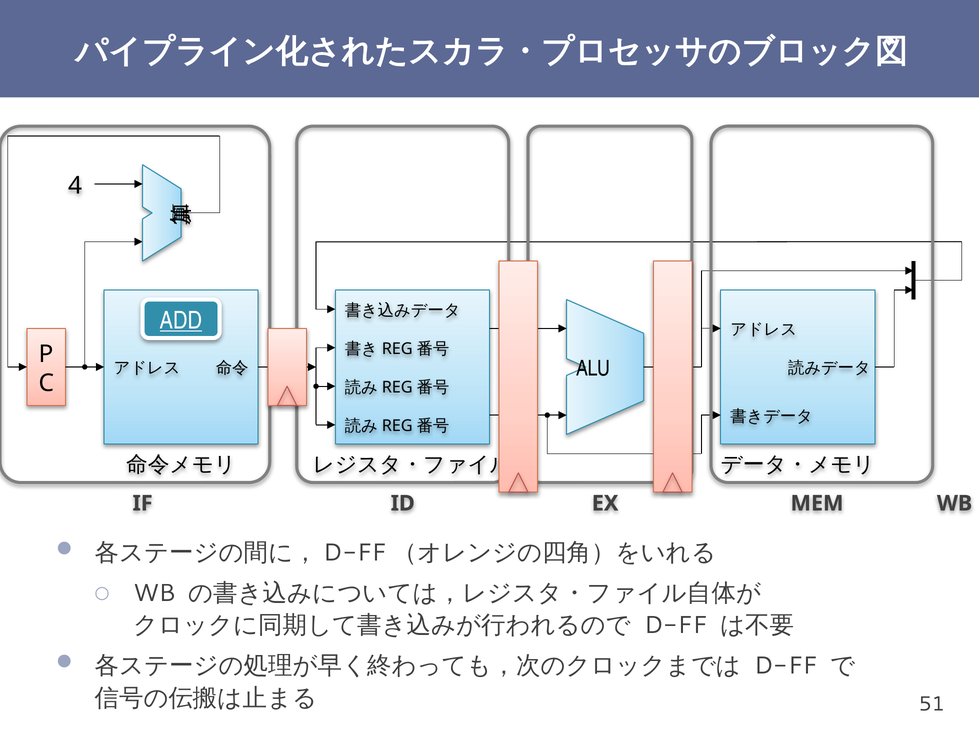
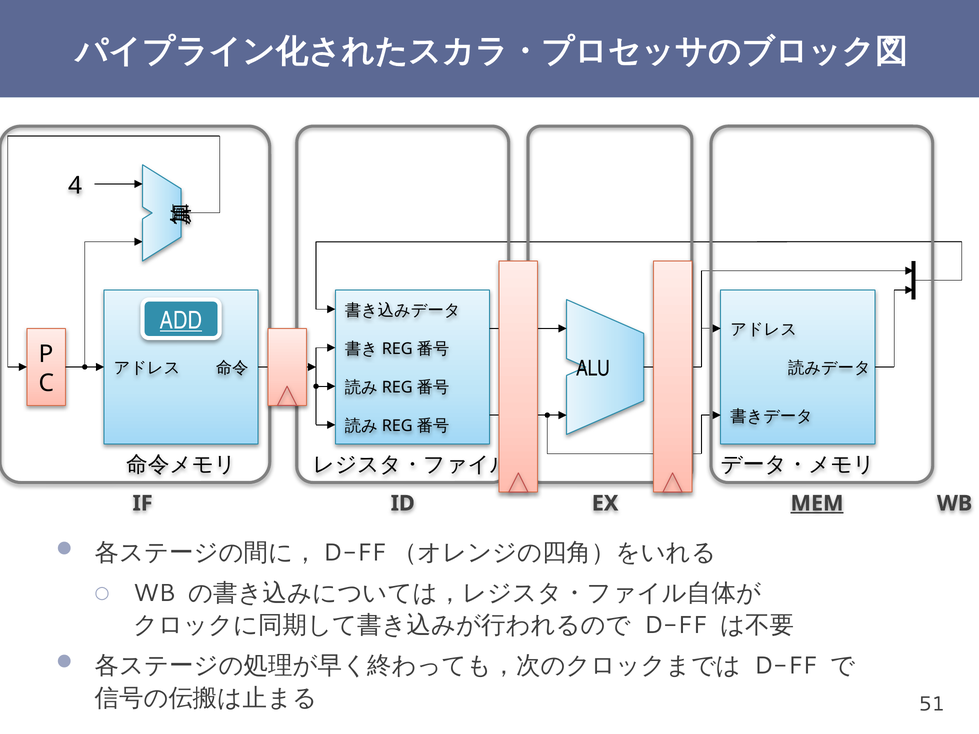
MEM underline: none -> present
